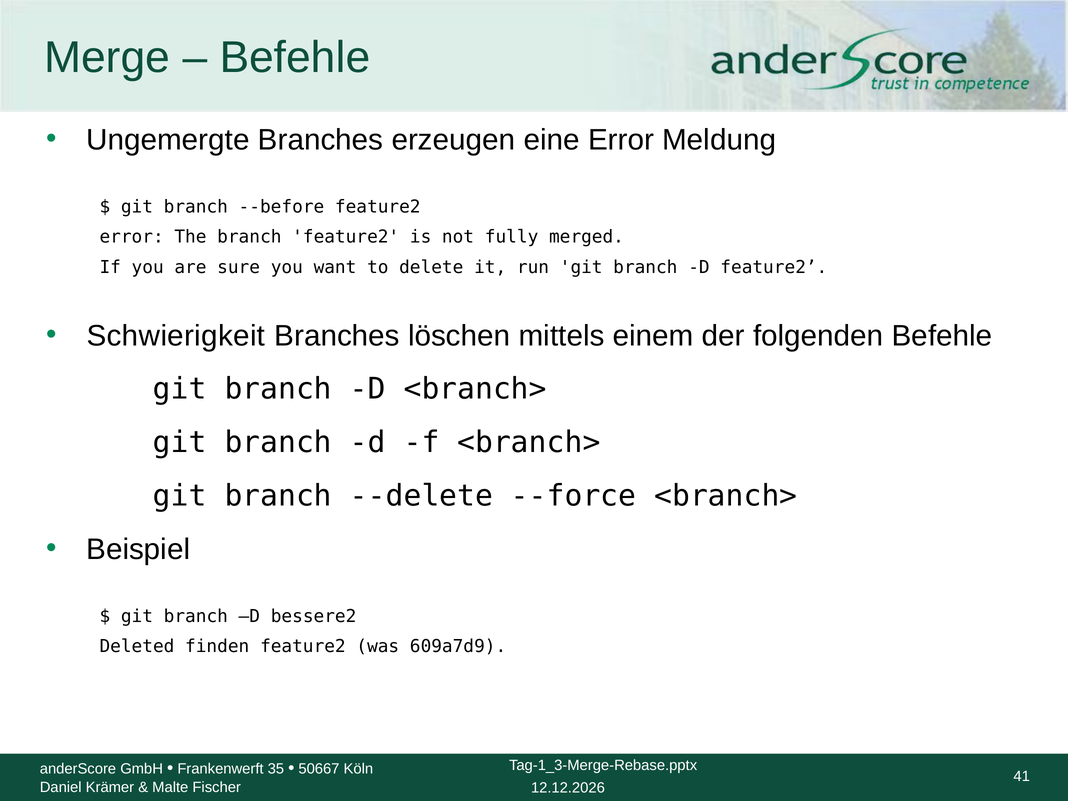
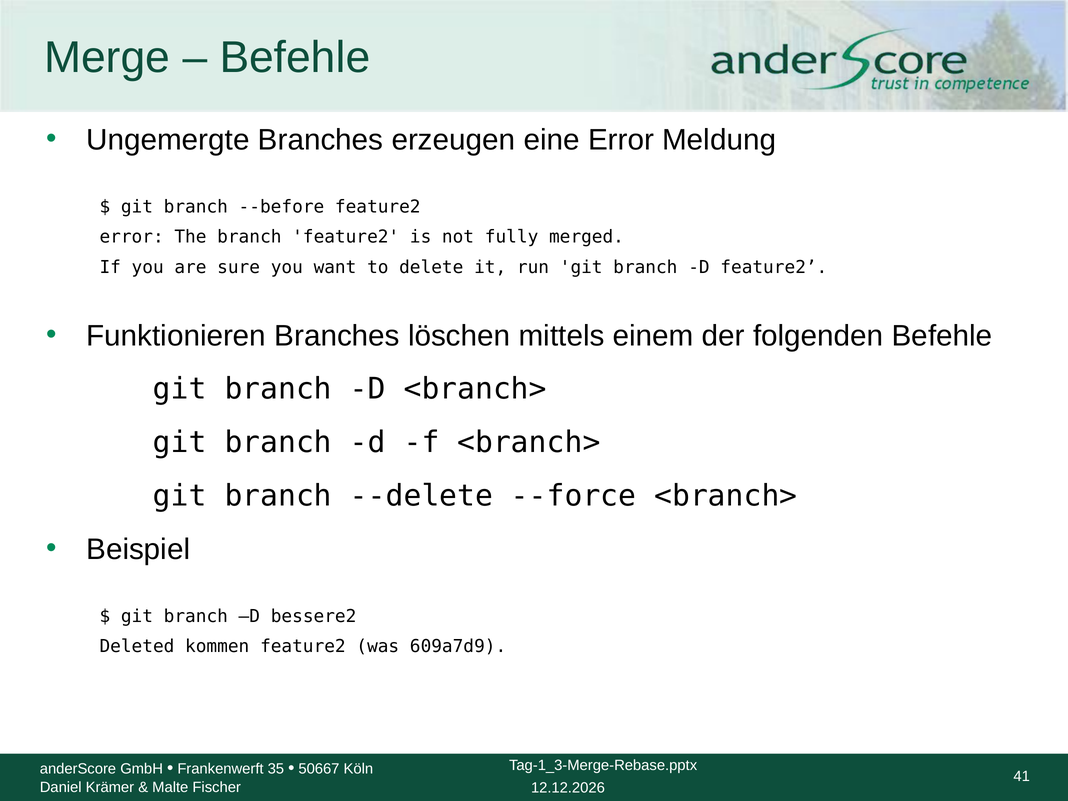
Schwierigkeit: Schwierigkeit -> Funktionieren
finden: finden -> kommen
